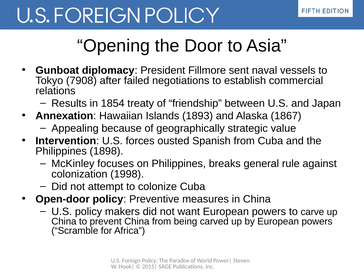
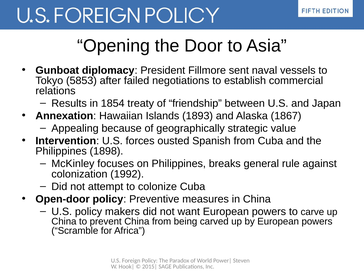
7908: 7908 -> 5853
1998: 1998 -> 1992
